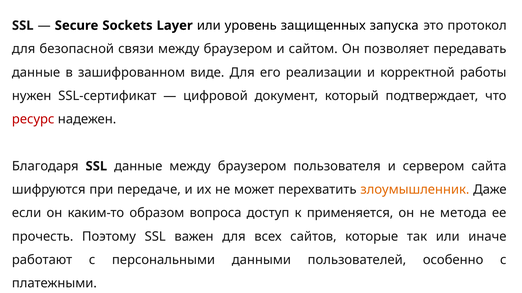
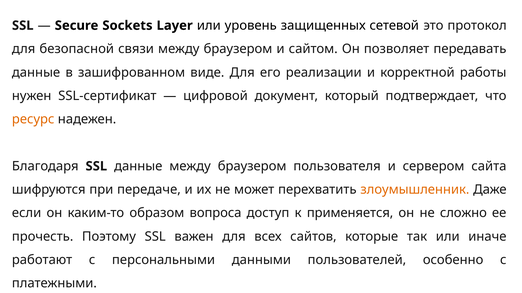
запуска: запуска -> сетевой
ресурс colour: red -> orange
метода: метода -> сложно
